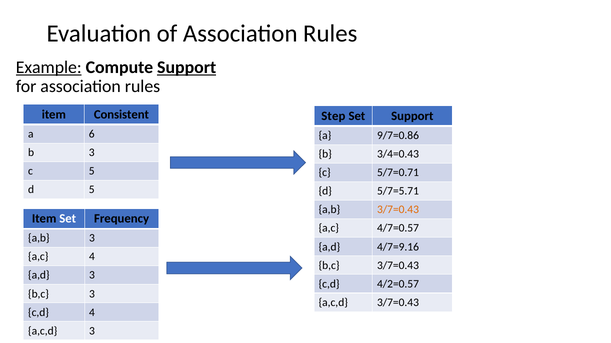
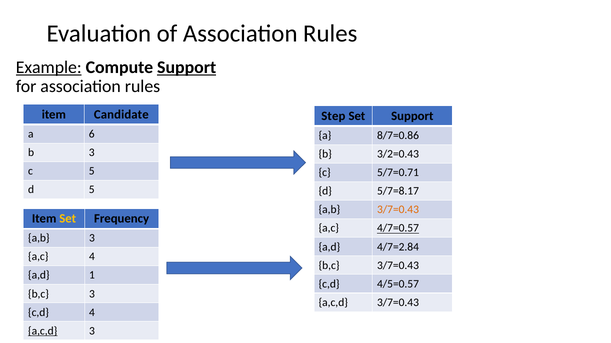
Consistent: Consistent -> Candidate
9/7=0.86: 9/7=0.86 -> 8/7=0.86
3/4=0.43: 3/4=0.43 -> 3/2=0.43
5/7=5.71: 5/7=5.71 -> 5/7=8.17
Set at (68, 219) colour: white -> yellow
4/7=0.57 underline: none -> present
4/7=9.16: 4/7=9.16 -> 4/7=2.84
a,d 3: 3 -> 1
4/2=0.57: 4/2=0.57 -> 4/5=0.57
a,c,d at (43, 332) underline: none -> present
